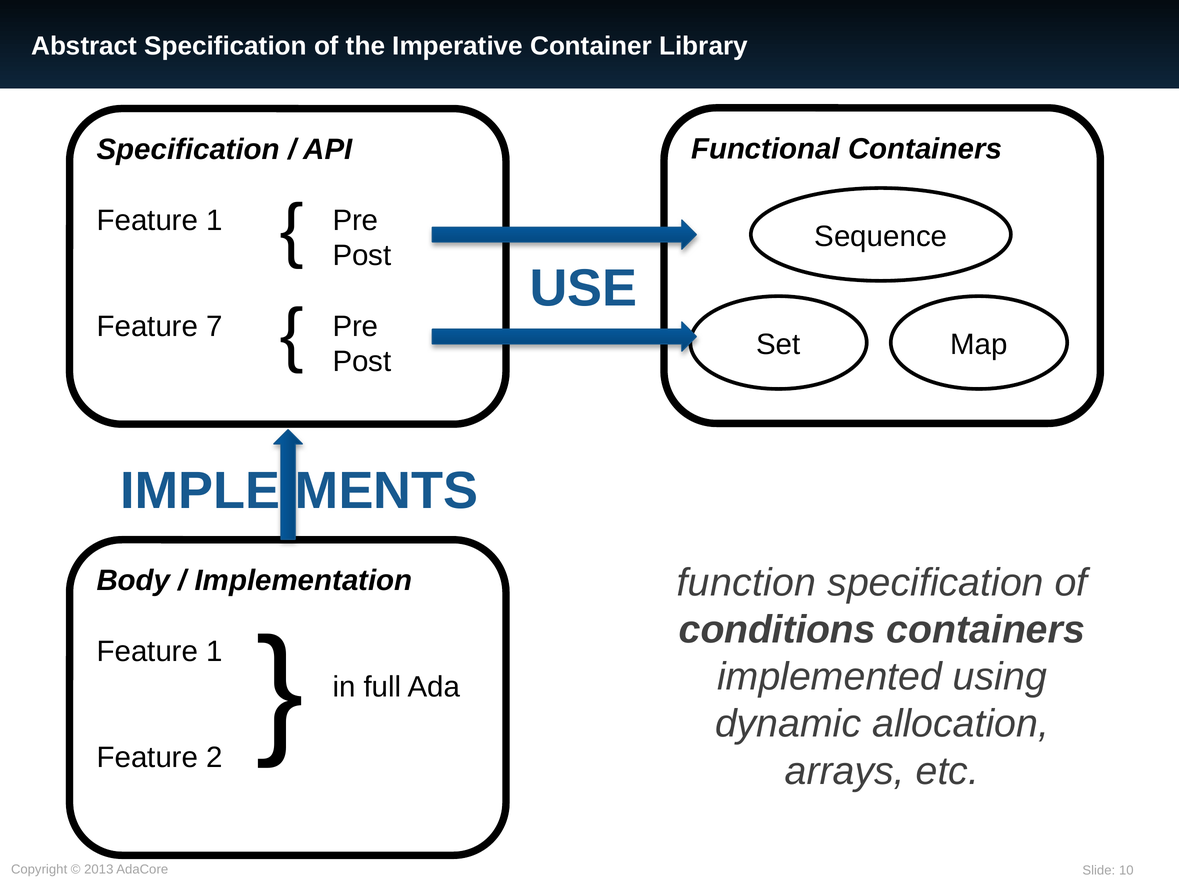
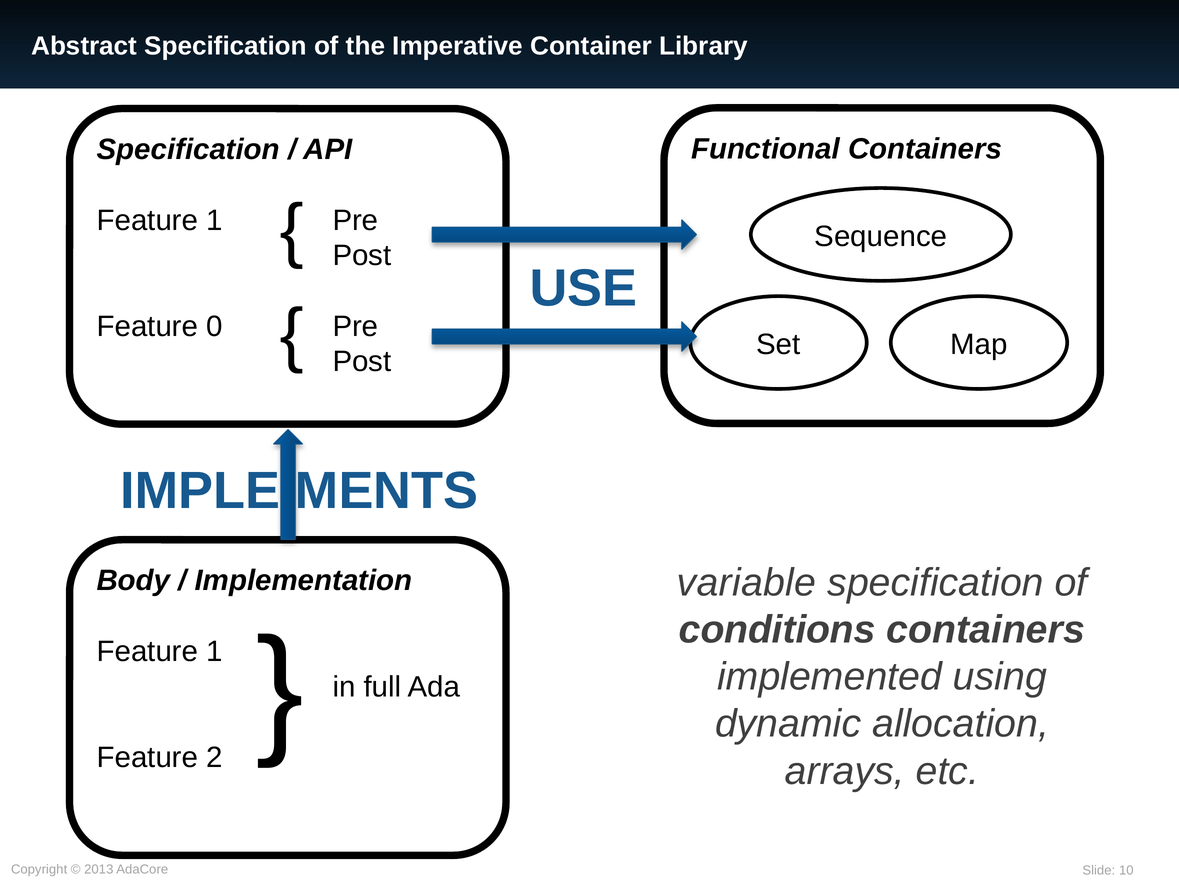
7: 7 -> 0
function: function -> variable
